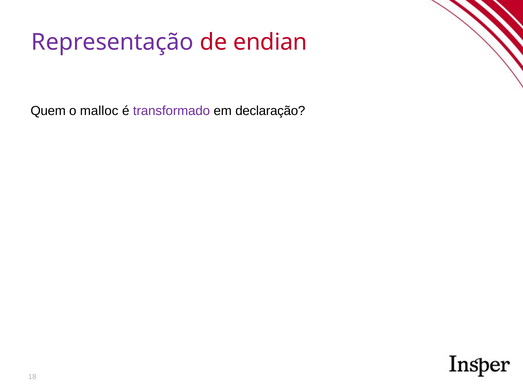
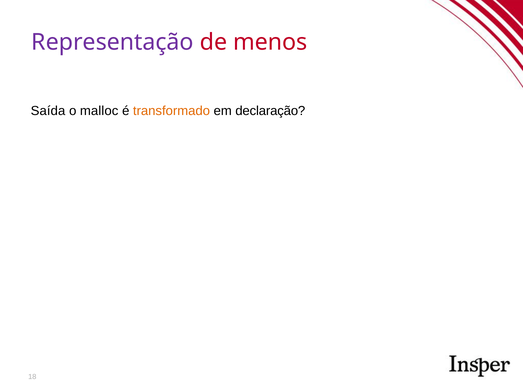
endian: endian -> menos
Quem: Quem -> Saída
transformado colour: purple -> orange
